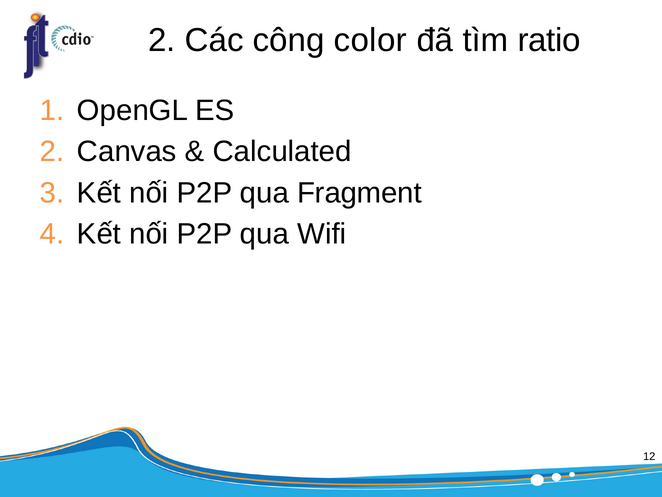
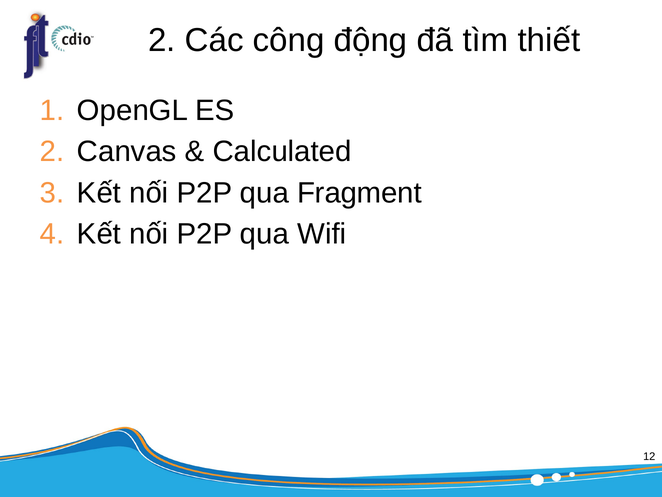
color: color -> động
ratio: ratio -> thiết
